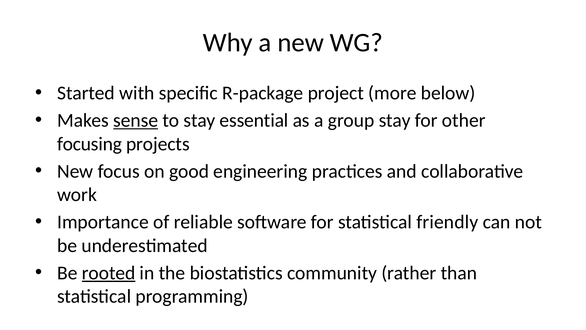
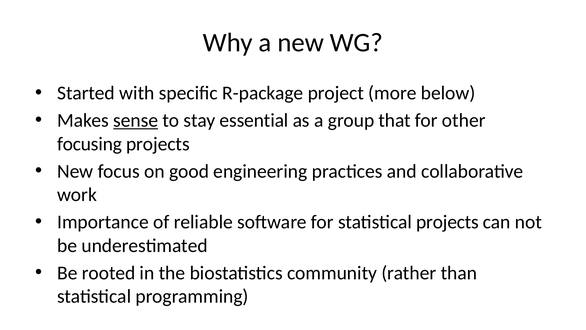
group stay: stay -> that
statistical friendly: friendly -> projects
rooted underline: present -> none
